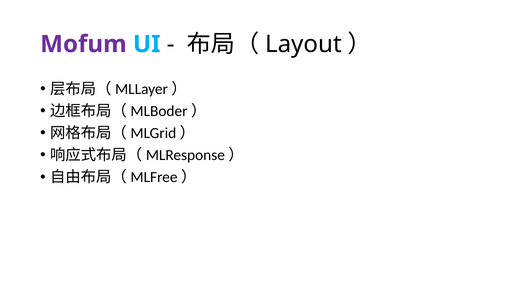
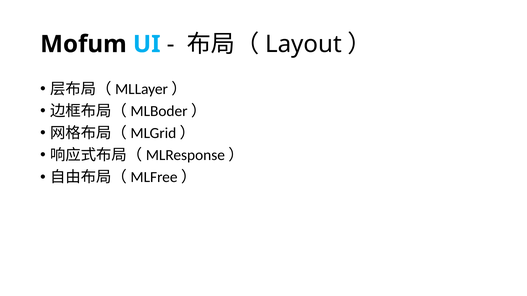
Mofum colour: purple -> black
